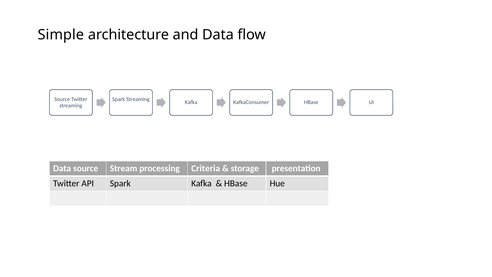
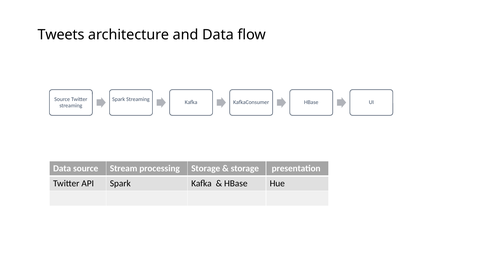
Simple: Simple -> Tweets
processing Criteria: Criteria -> Storage
